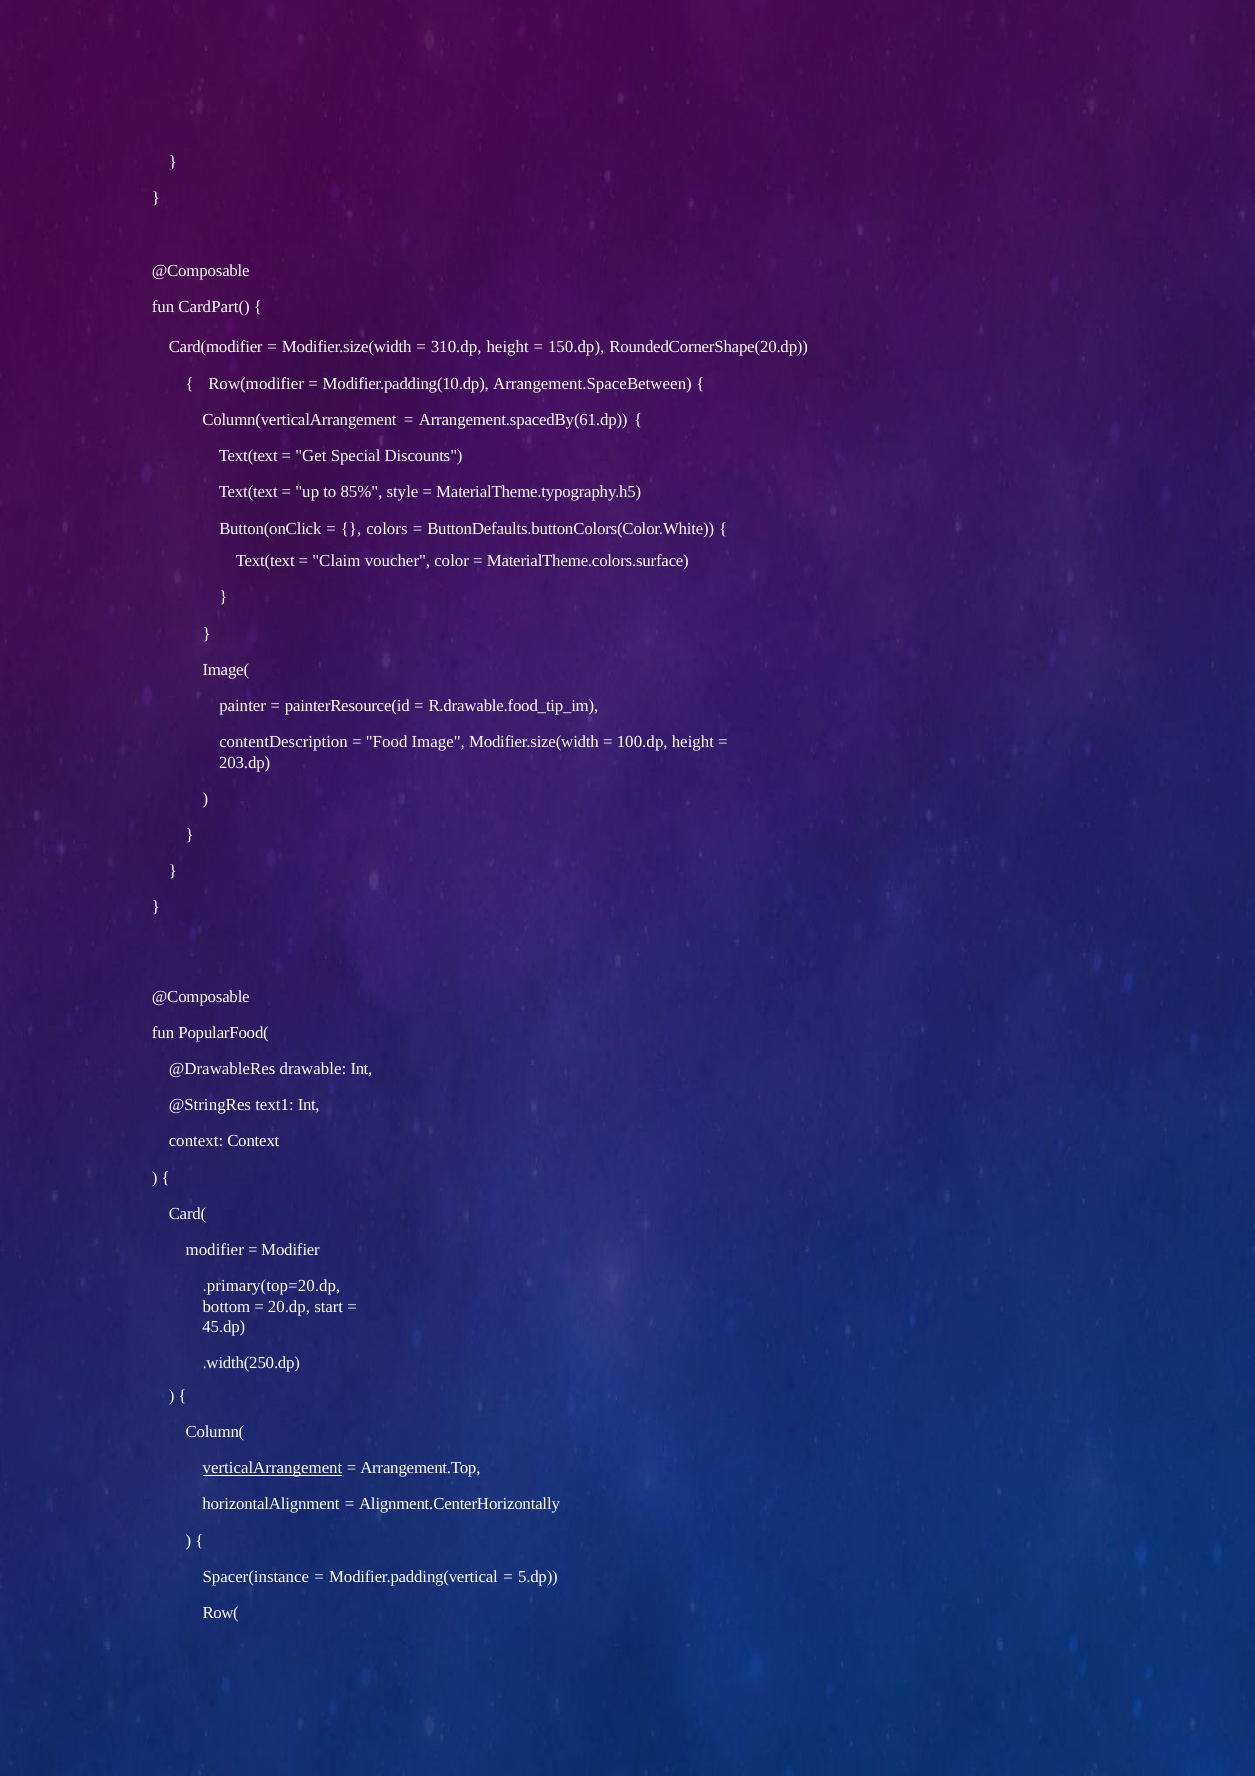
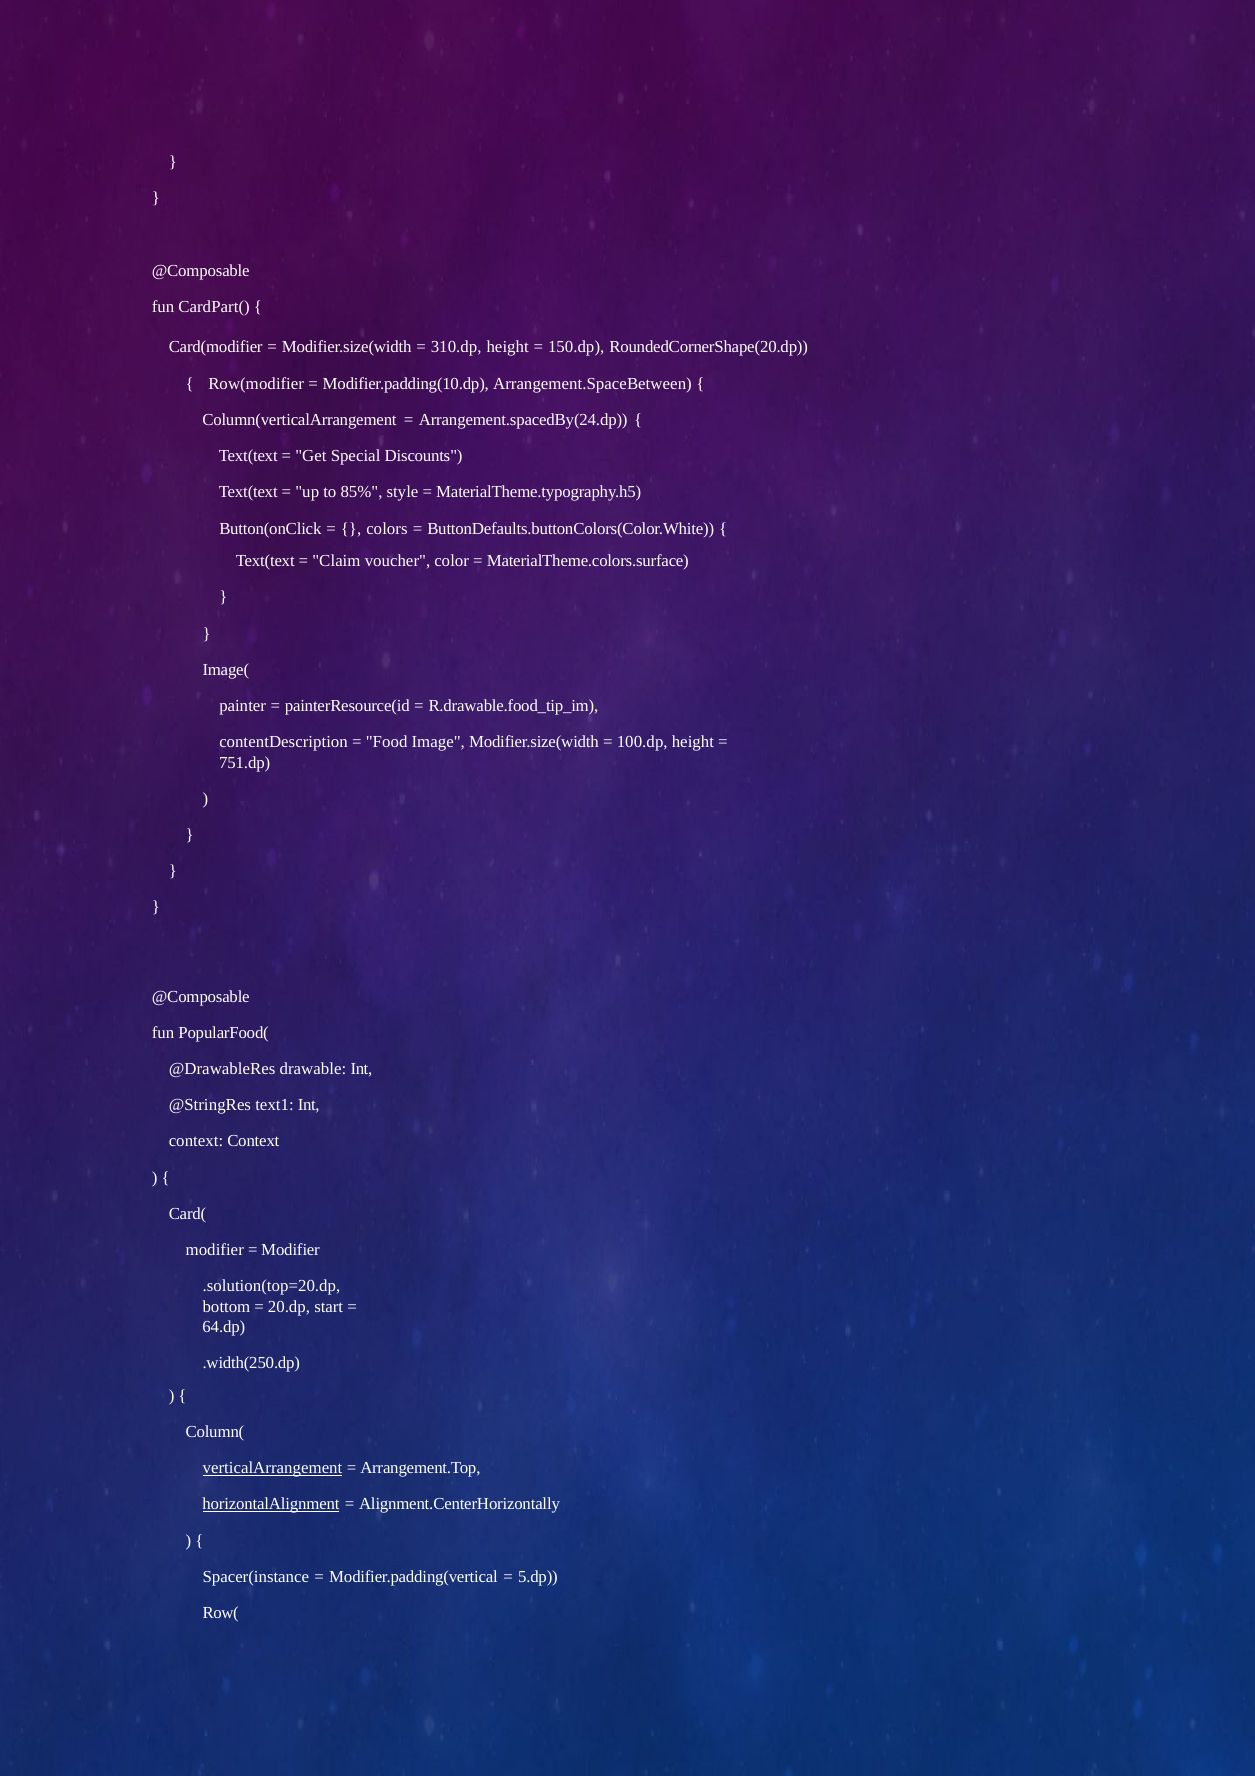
Arrangement.spacedBy(61.dp: Arrangement.spacedBy(61.dp -> Arrangement.spacedBy(24.dp
203.dp: 203.dp -> 751.dp
.primary(top=20.dp: .primary(top=20.dp -> .solution(top=20.dp
45.dp: 45.dp -> 64.dp
horizontalAlignment underline: none -> present
